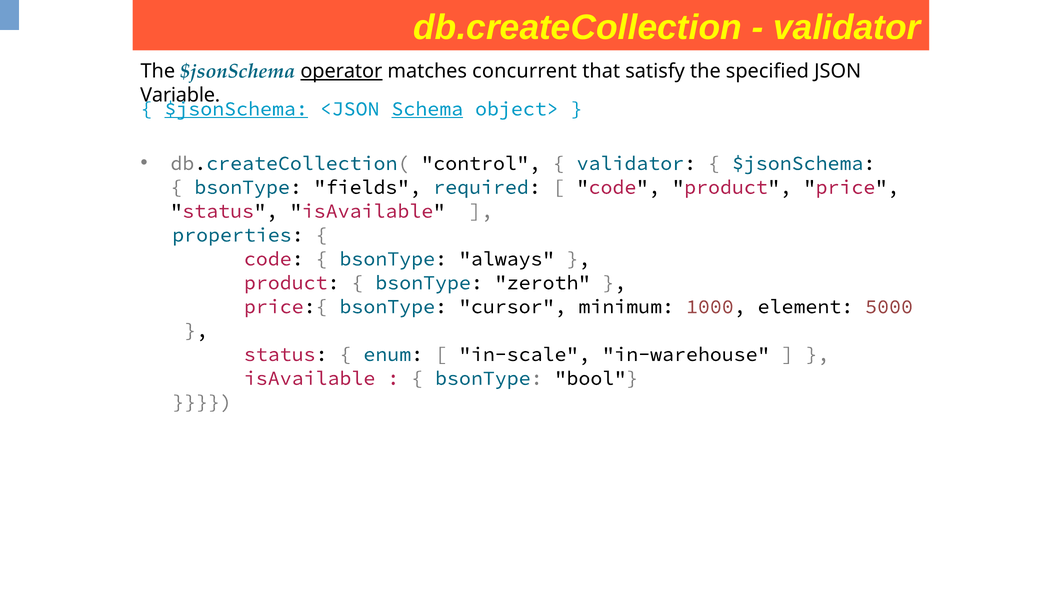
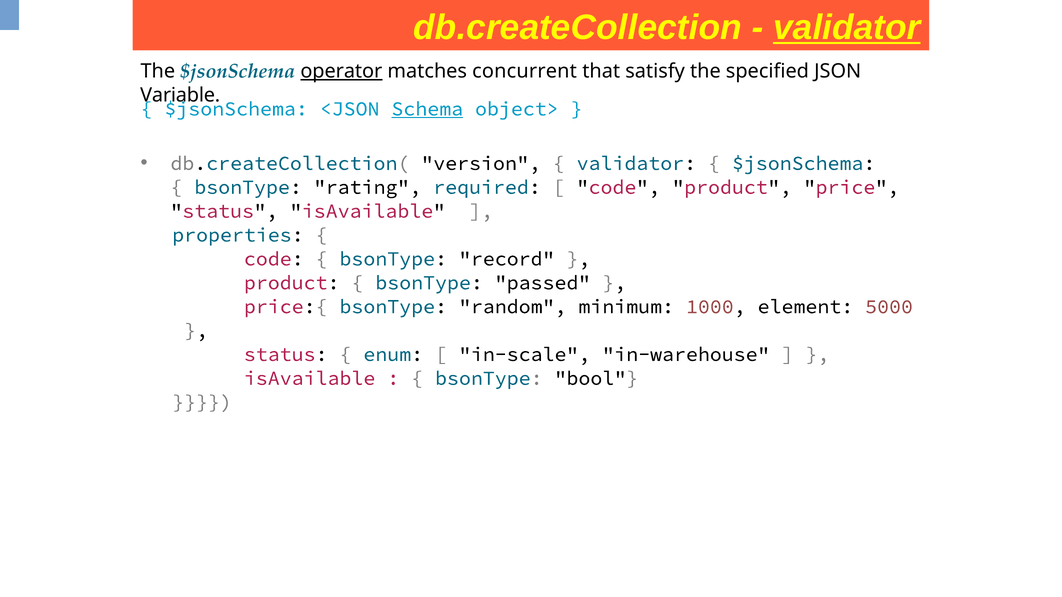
validator at (847, 28) underline: none -> present
$jsonSchema at (236, 109) underline: present -> none
control: control -> version
fields: fields -> rating
always: always -> record
zeroth: zeroth -> passed
cursor: cursor -> random
